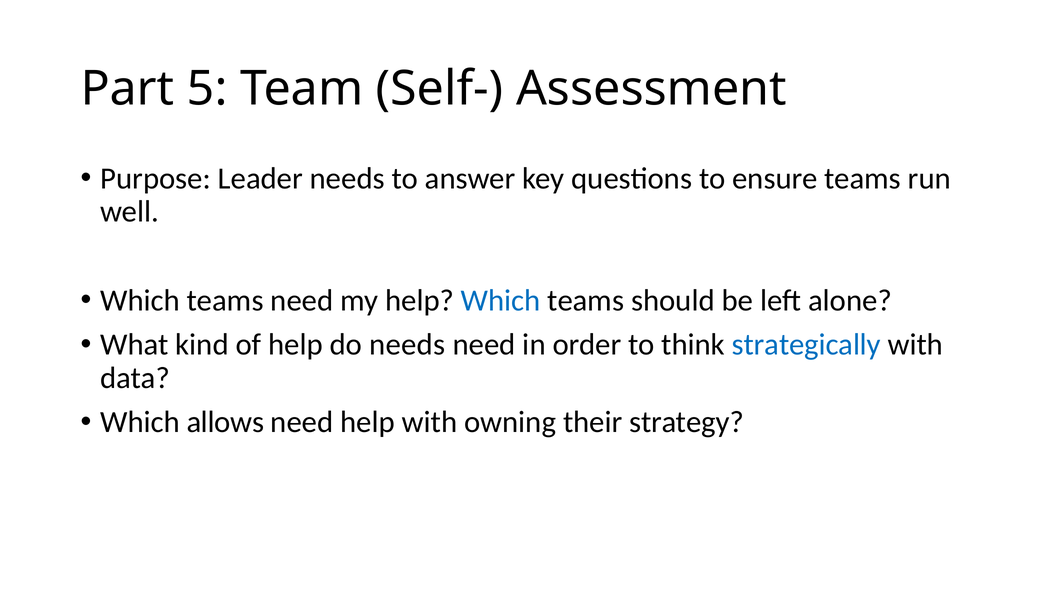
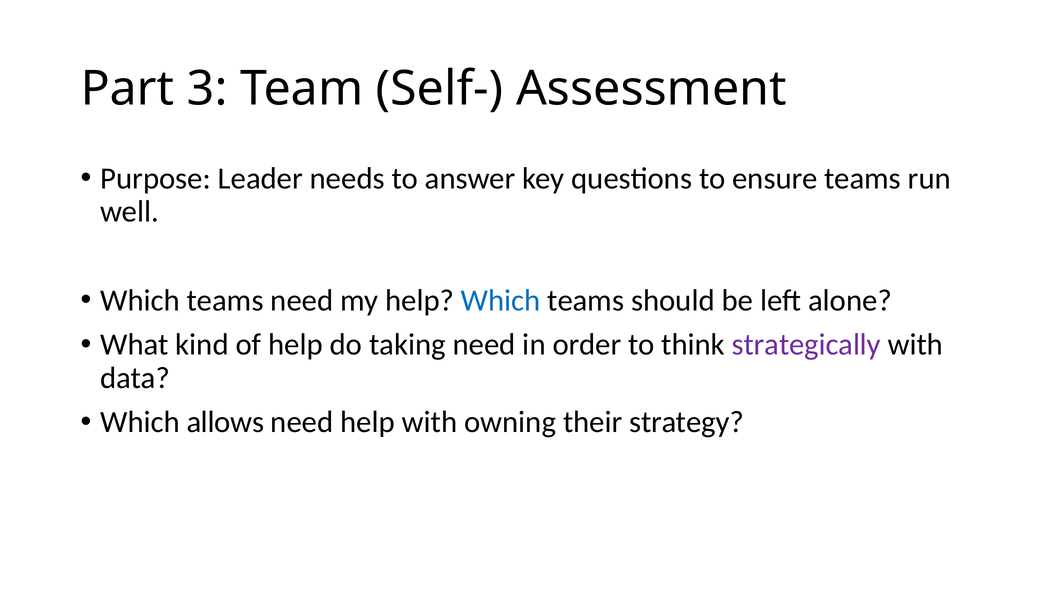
5: 5 -> 3
do needs: needs -> taking
strategically colour: blue -> purple
